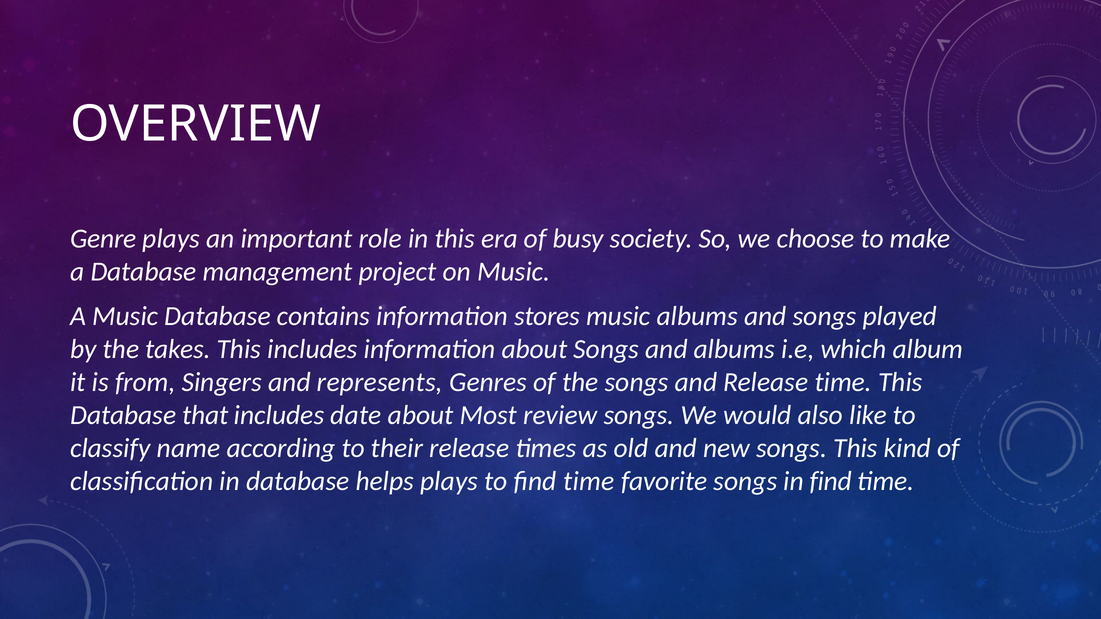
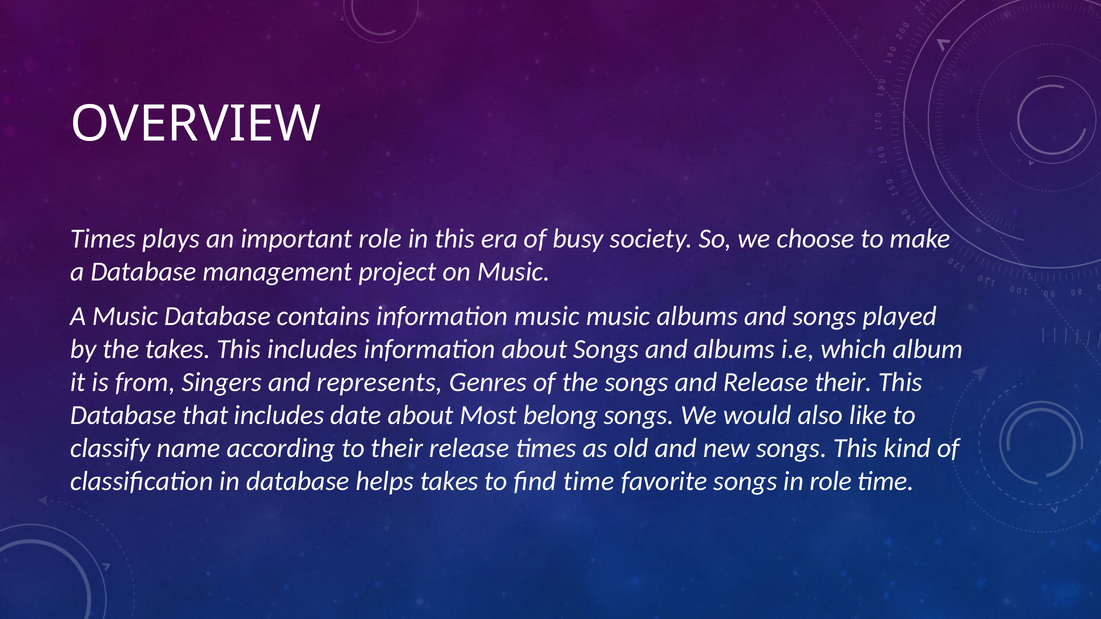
Genre at (103, 239): Genre -> Times
information stores: stores -> music
Release time: time -> their
review: review -> belong
helps plays: plays -> takes
in find: find -> role
